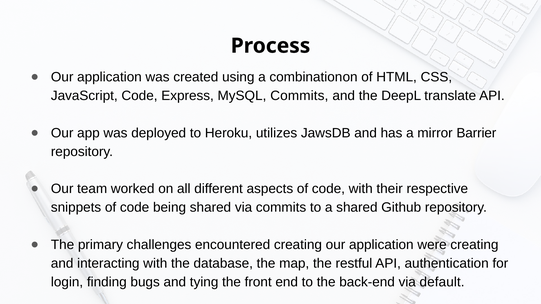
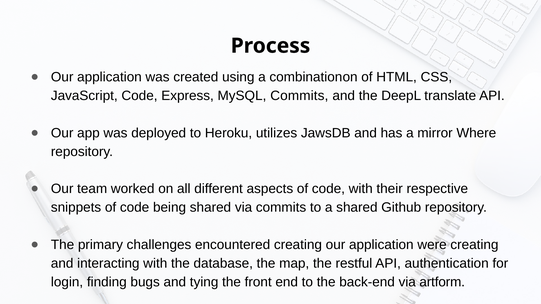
Barrier: Barrier -> Where
default: default -> artform
